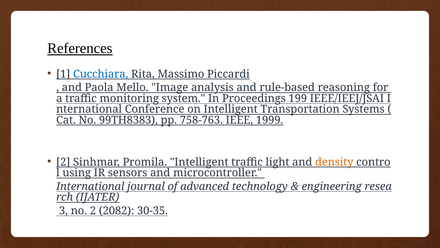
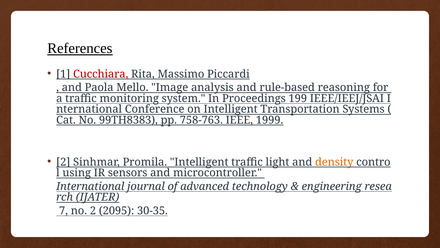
Cucchiara colour: blue -> red
3: 3 -> 7
2082: 2082 -> 2095
